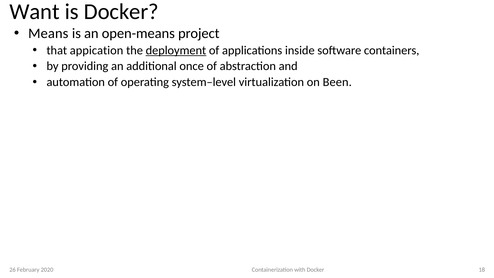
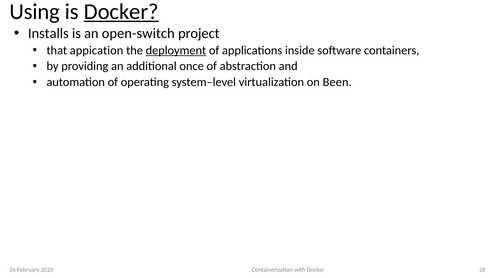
Want: Want -> Using
Docker at (121, 12) underline: none -> present
Means: Means -> Installs
open-means: open-means -> open-switch
